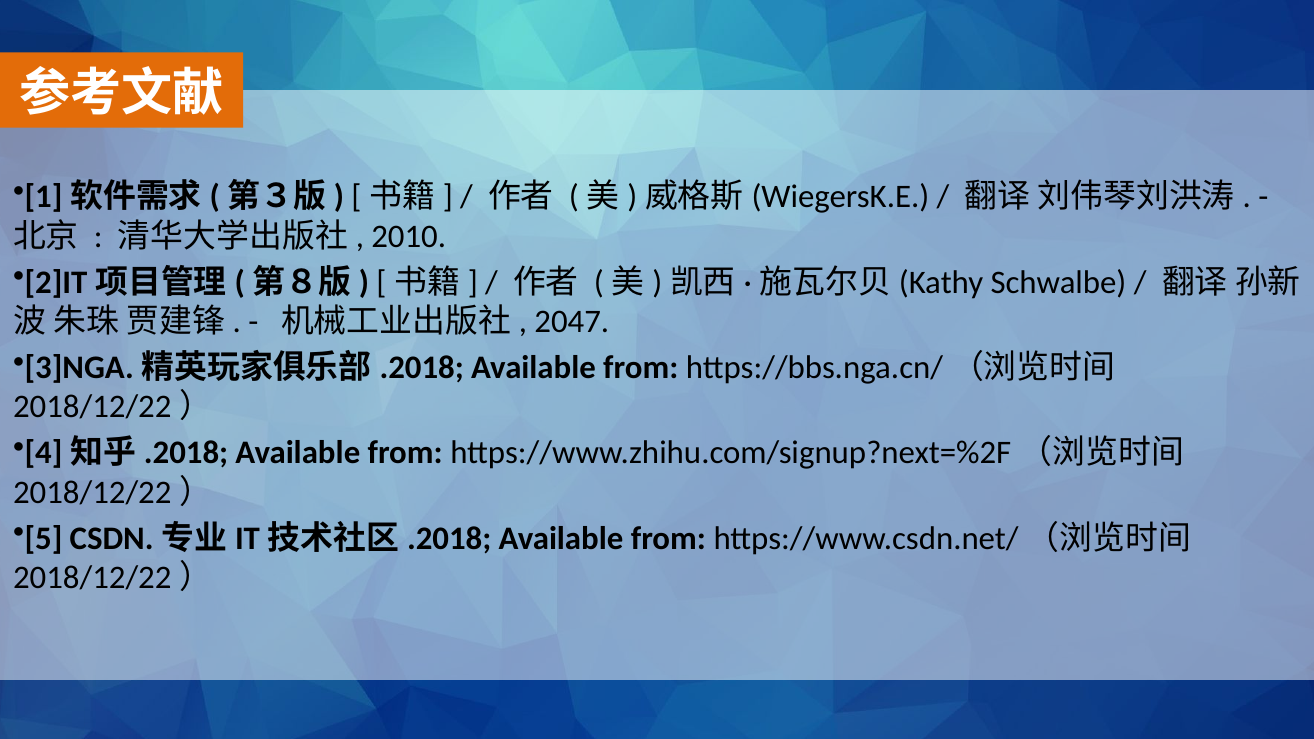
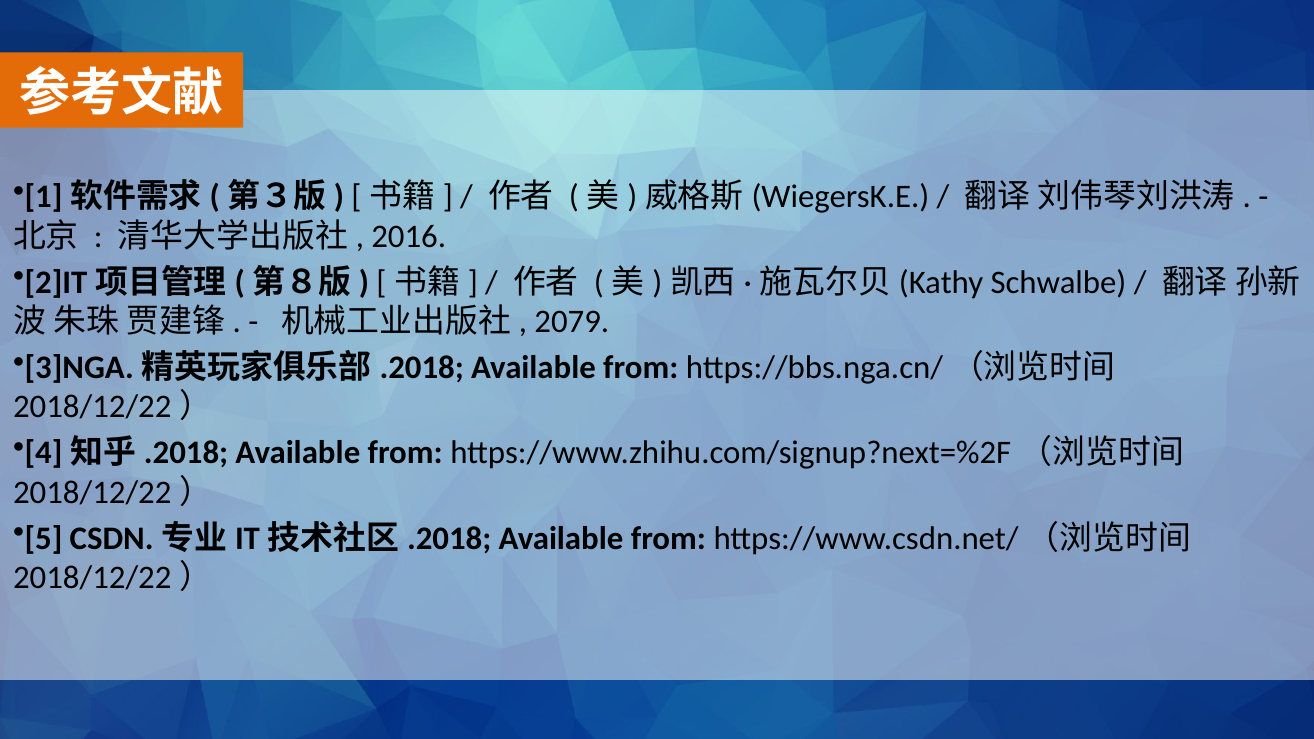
2010: 2010 -> 2016
2047: 2047 -> 2079
